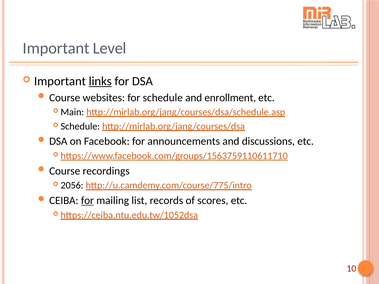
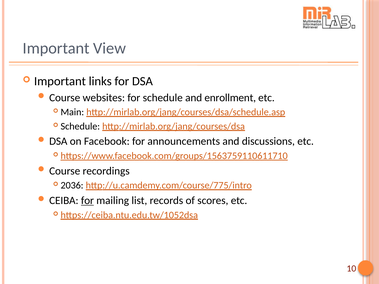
Level: Level -> View
links underline: present -> none
2056: 2056 -> 2036
